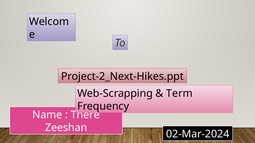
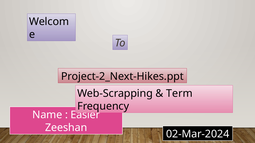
There: There -> Easier
